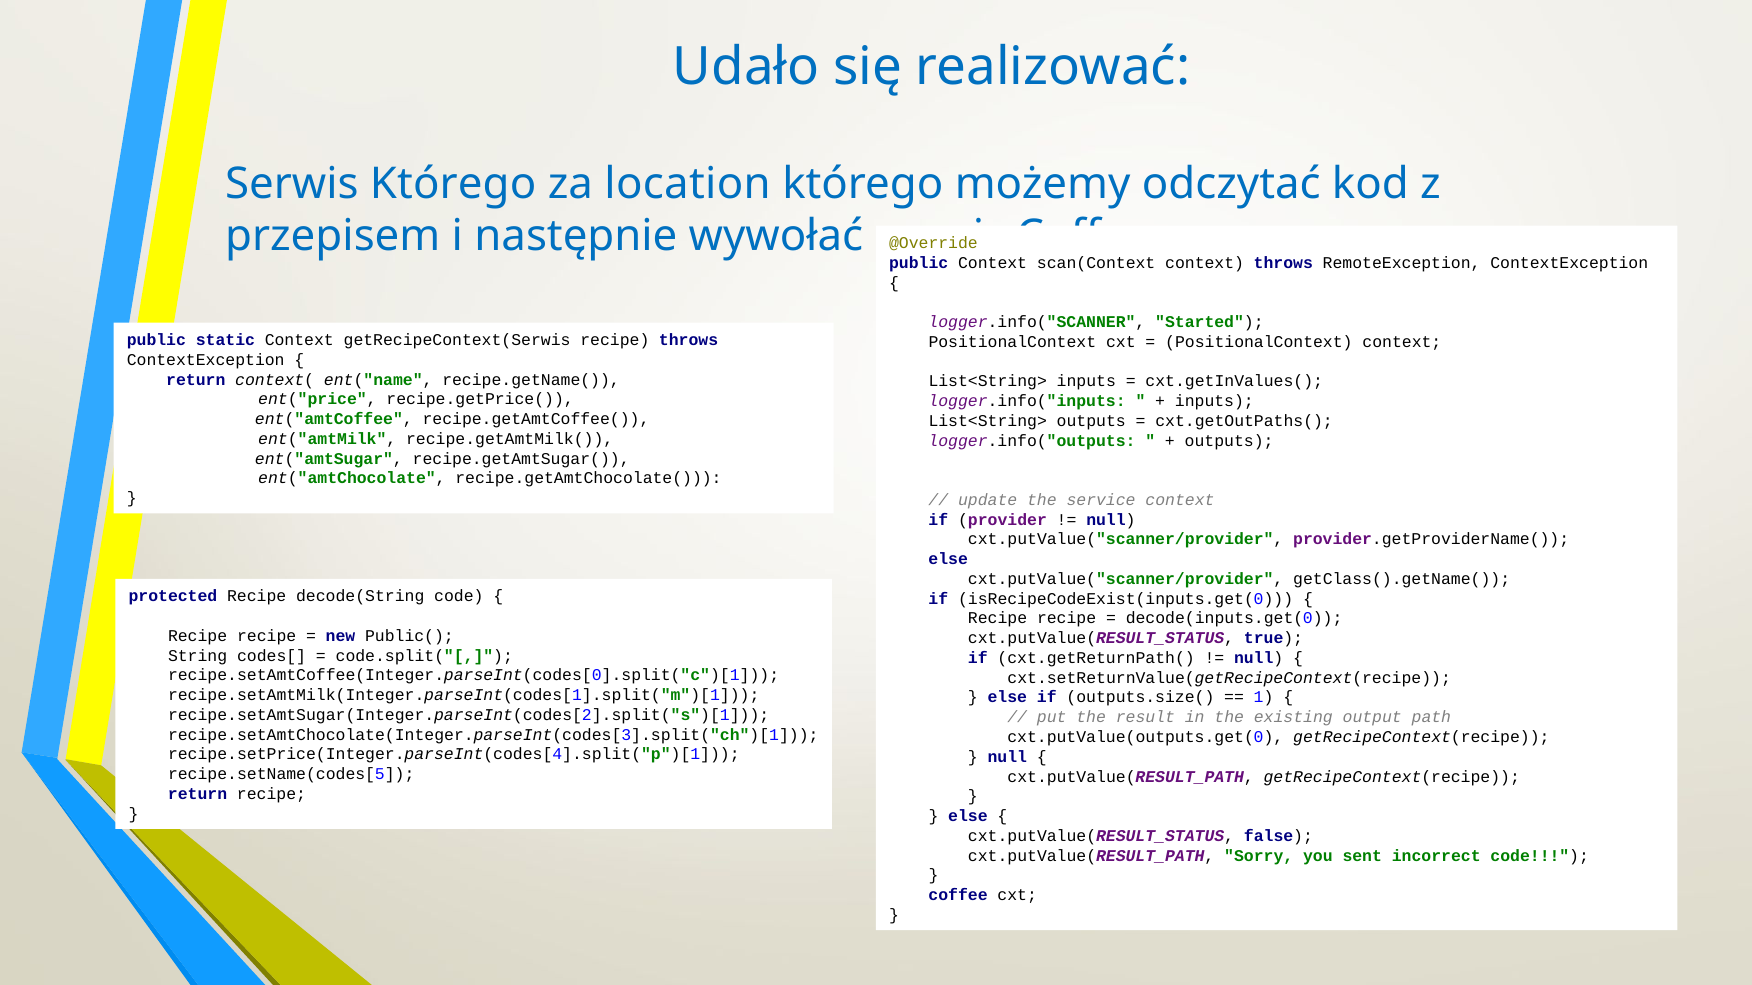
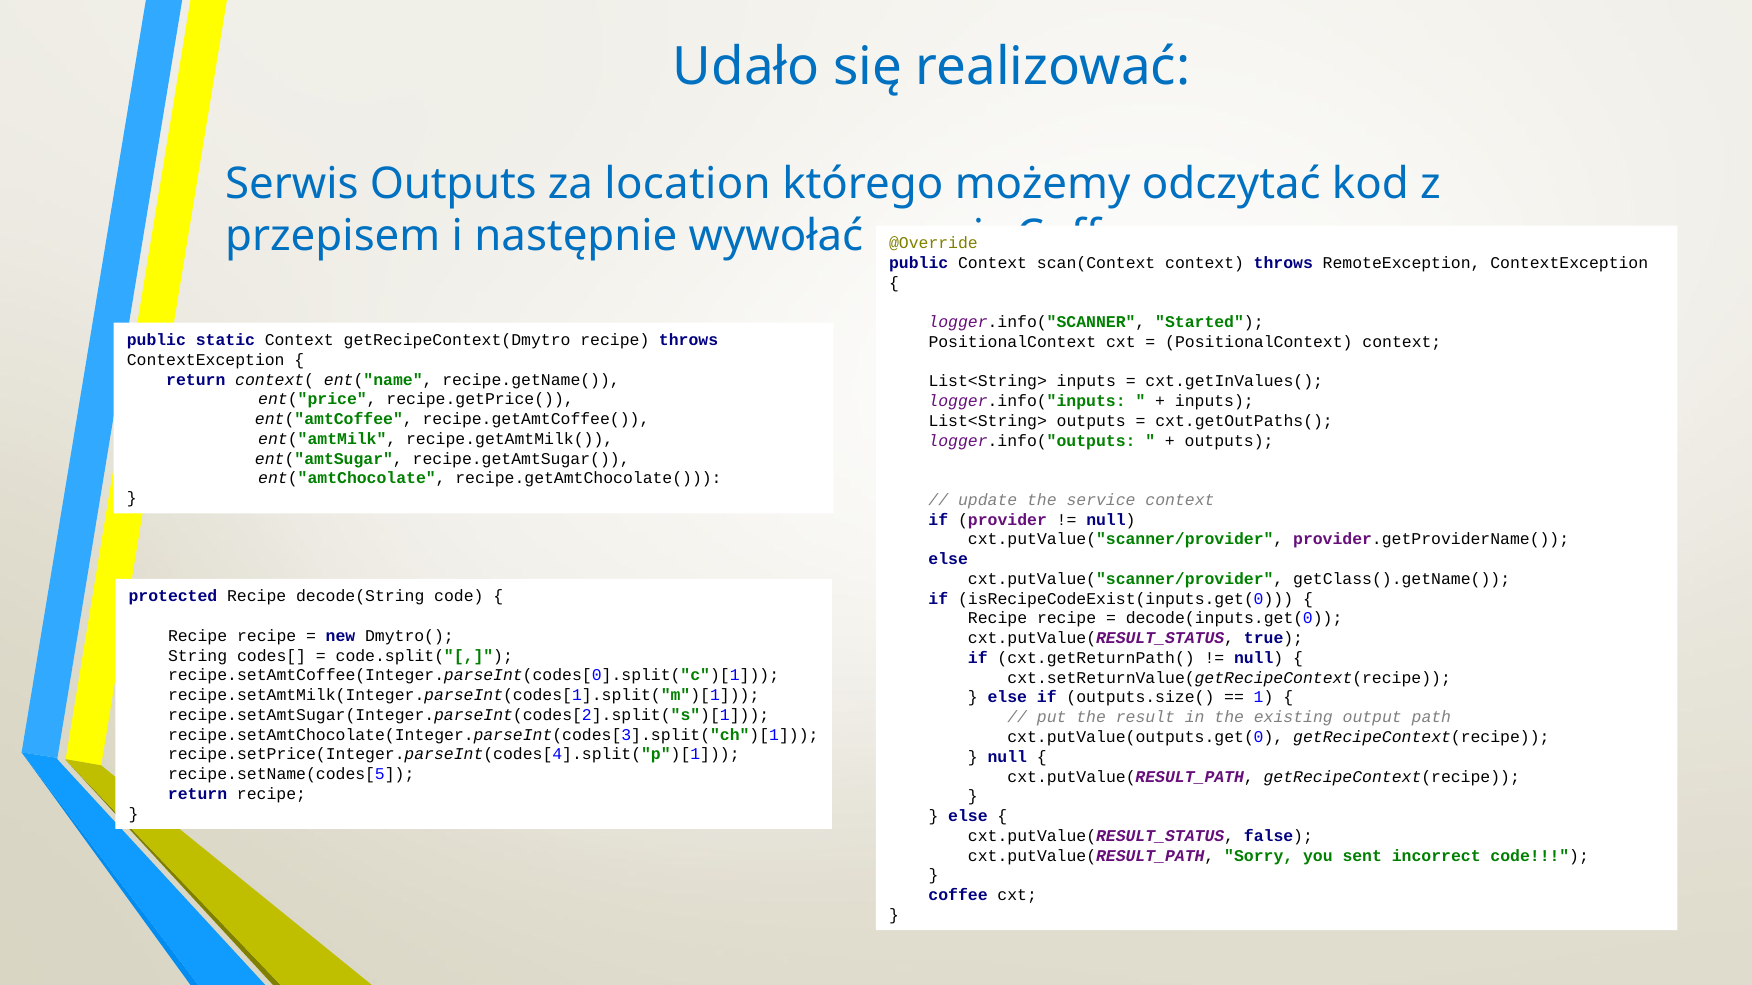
Serwis Którego: Którego -> Outputs
getRecipeContext(Serwis: getRecipeContext(Serwis -> getRecipeContext(Dmytro
Public(: Public( -> Dmytro(
